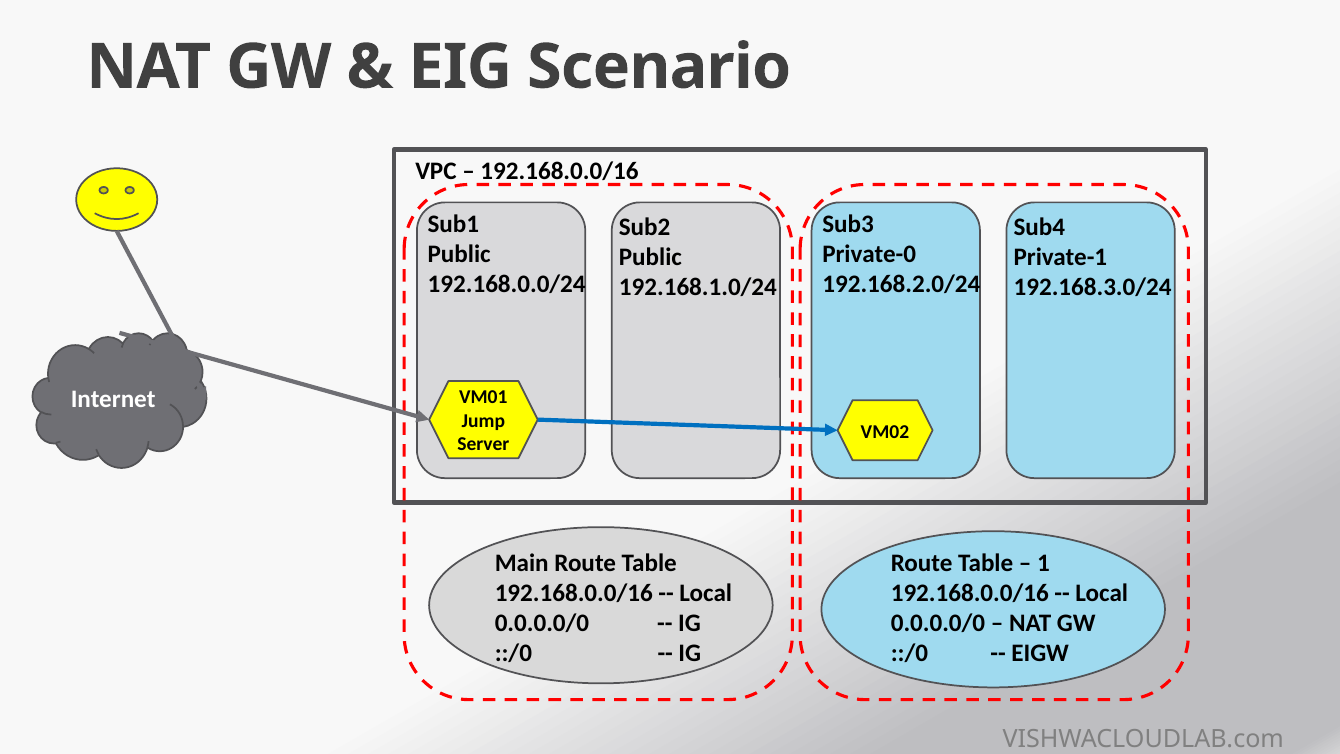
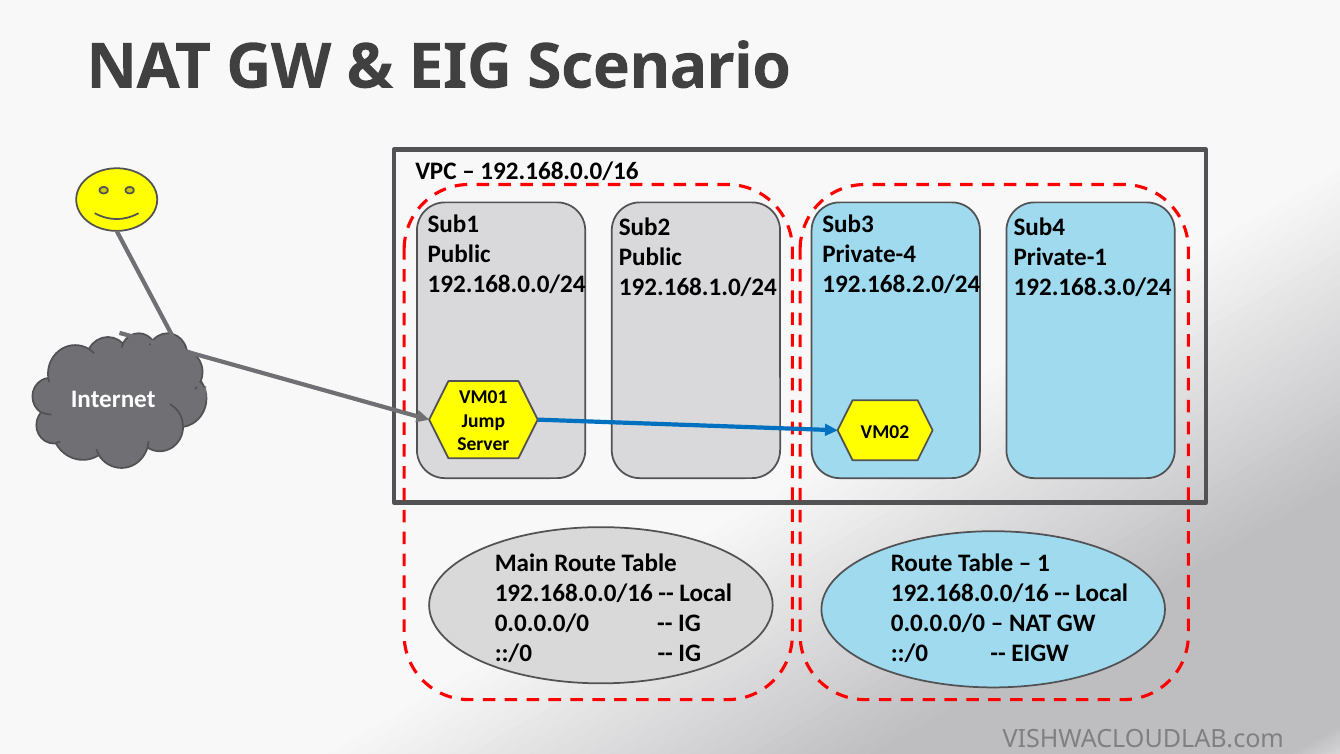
Private-0: Private-0 -> Private-4
